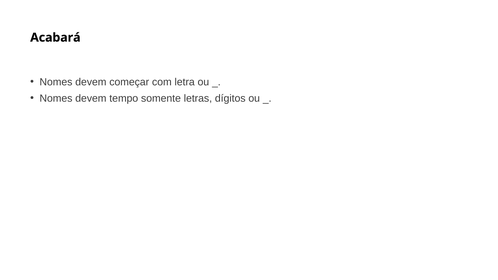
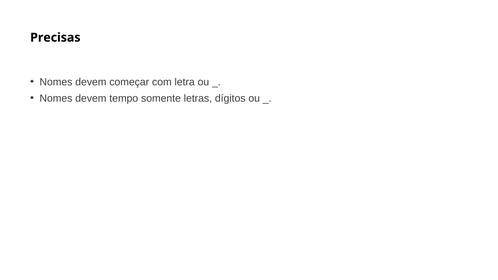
Acabará: Acabará -> Precisas
